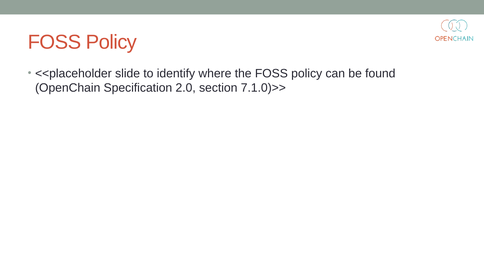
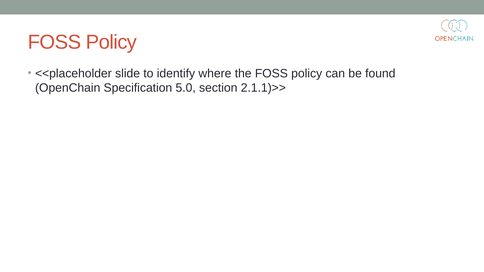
2.0: 2.0 -> 5.0
7.1.0)>>: 7.1.0)>> -> 2.1.1)>>
